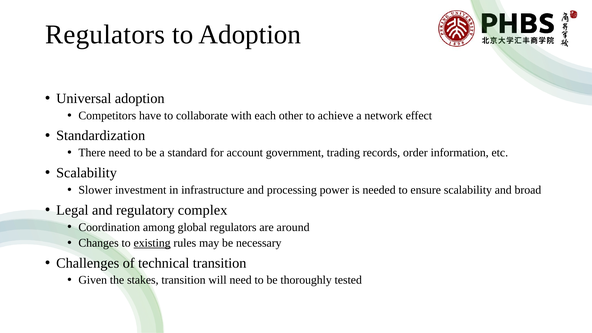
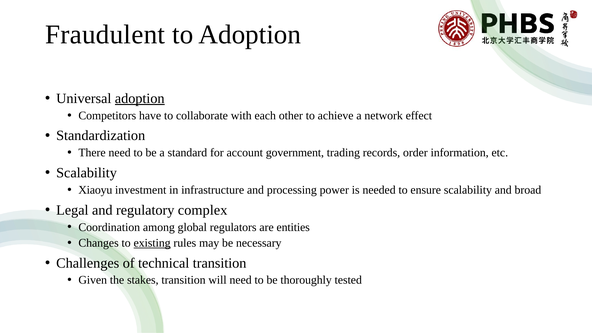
Regulators at (105, 34): Regulators -> Fraudulent
adoption at (140, 98) underline: none -> present
Slower: Slower -> Xiaoyu
around: around -> entities
